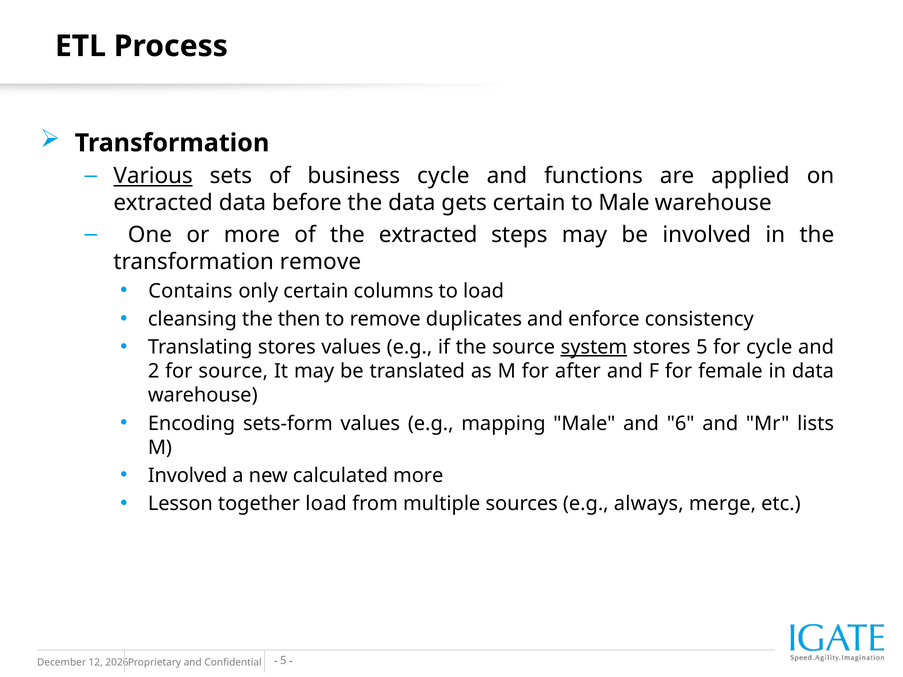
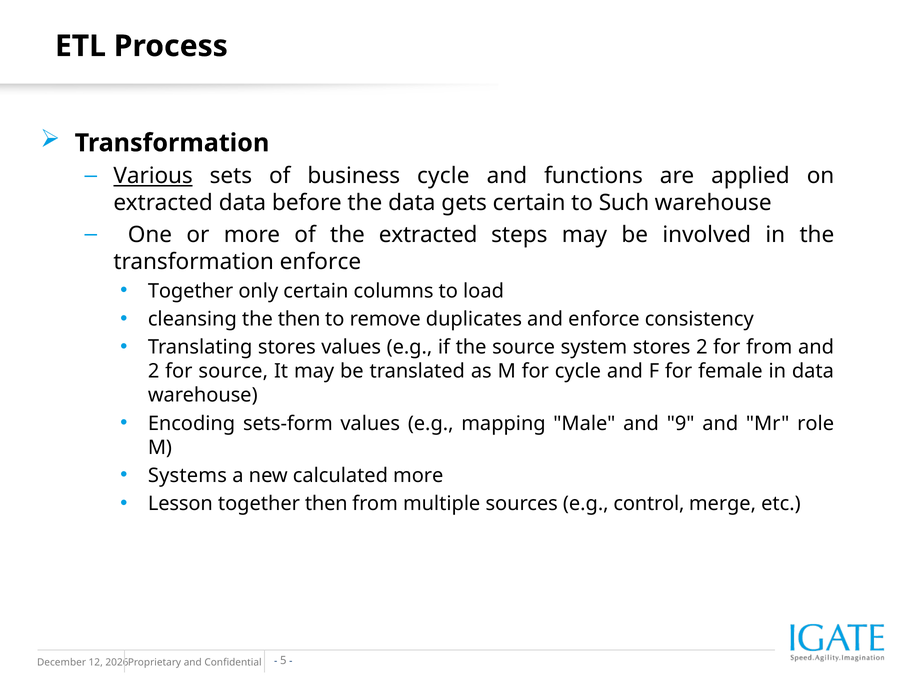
to Male: Male -> Such
transformation remove: remove -> enforce
Contains at (190, 291): Contains -> Together
system underline: present -> none
stores 5: 5 -> 2
for cycle: cycle -> from
for after: after -> cycle
6: 6 -> 9
lists: lists -> role
Involved at (188, 476): Involved -> Systems
together load: load -> then
always: always -> control
